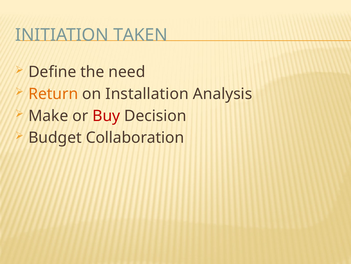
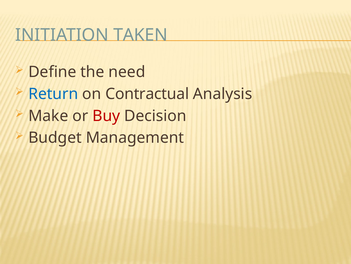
Return colour: orange -> blue
Installation: Installation -> Contractual
Collaboration: Collaboration -> Management
